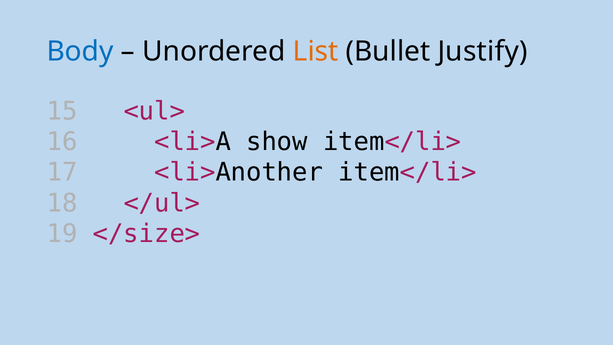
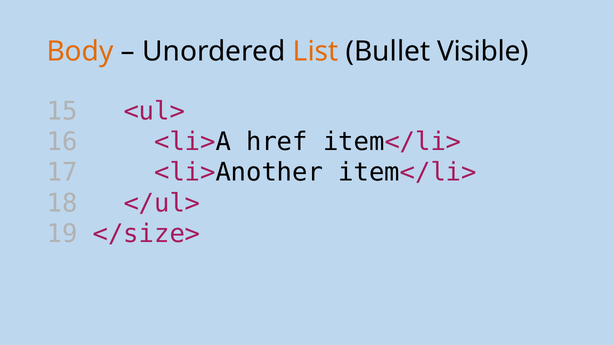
Body colour: blue -> orange
Justify: Justify -> Visible
show: show -> href
